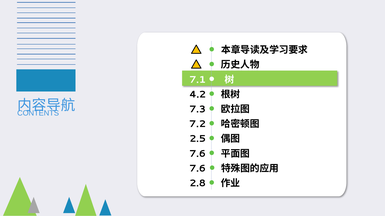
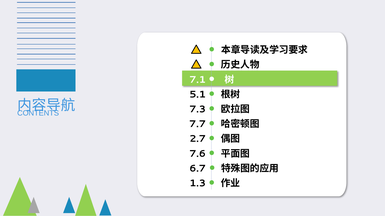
4.2: 4.2 -> 5.1
7.2: 7.2 -> 7.7
2.5: 2.5 -> 2.7
7.6 at (198, 169): 7.6 -> 6.7
2.8: 2.8 -> 1.3
